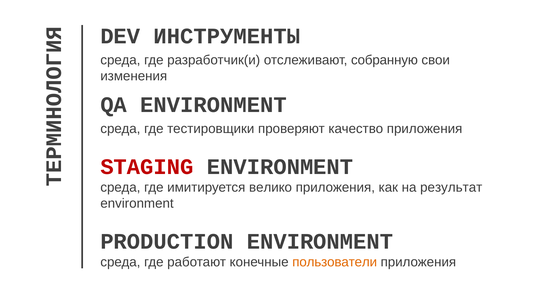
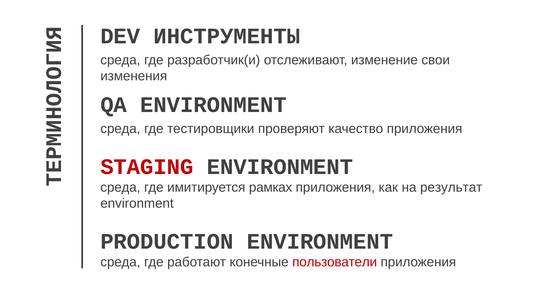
собранную: собранную -> изменение
велико: велико -> рамках
пользователи colour: orange -> red
